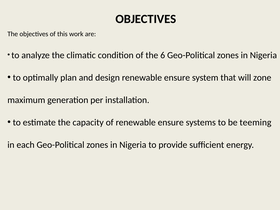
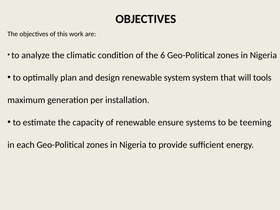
design renewable ensure: ensure -> system
zone: zone -> tools
